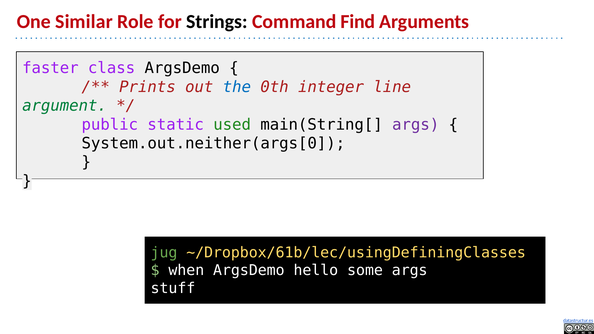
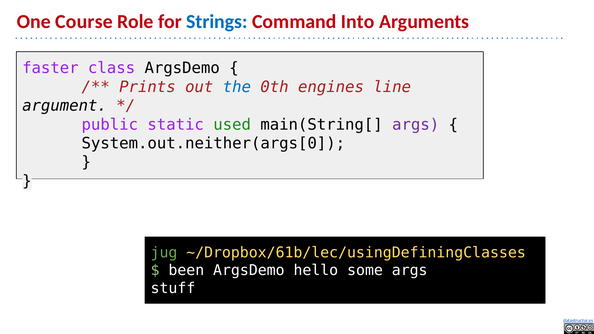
Similar: Similar -> Course
Strings colour: black -> blue
Find: Find -> Into
integer: integer -> engines
argument colour: green -> black
when: when -> been
